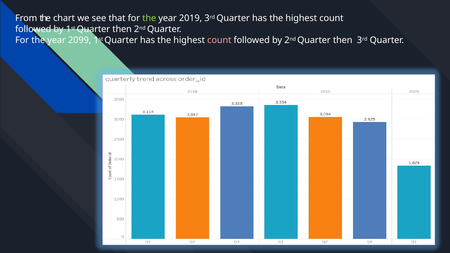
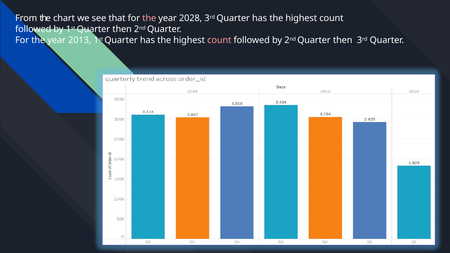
the at (149, 18) colour: light green -> pink
2019: 2019 -> 2028
2099: 2099 -> 2013
